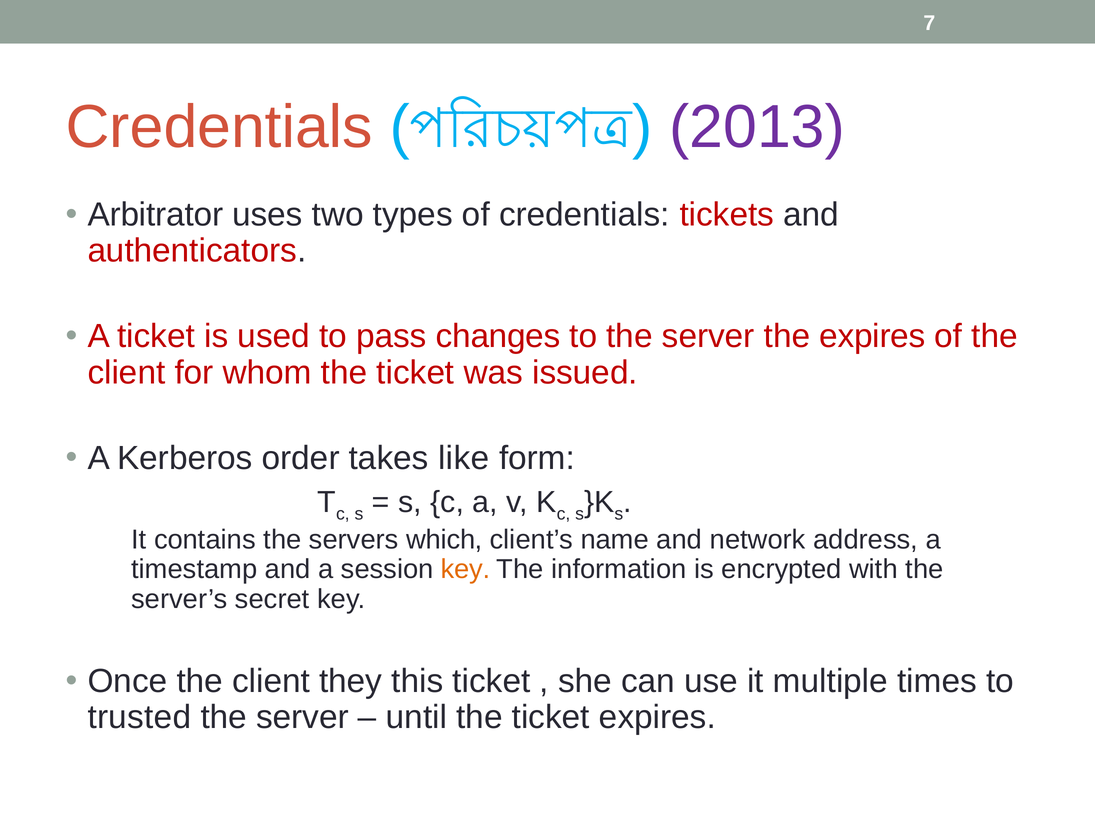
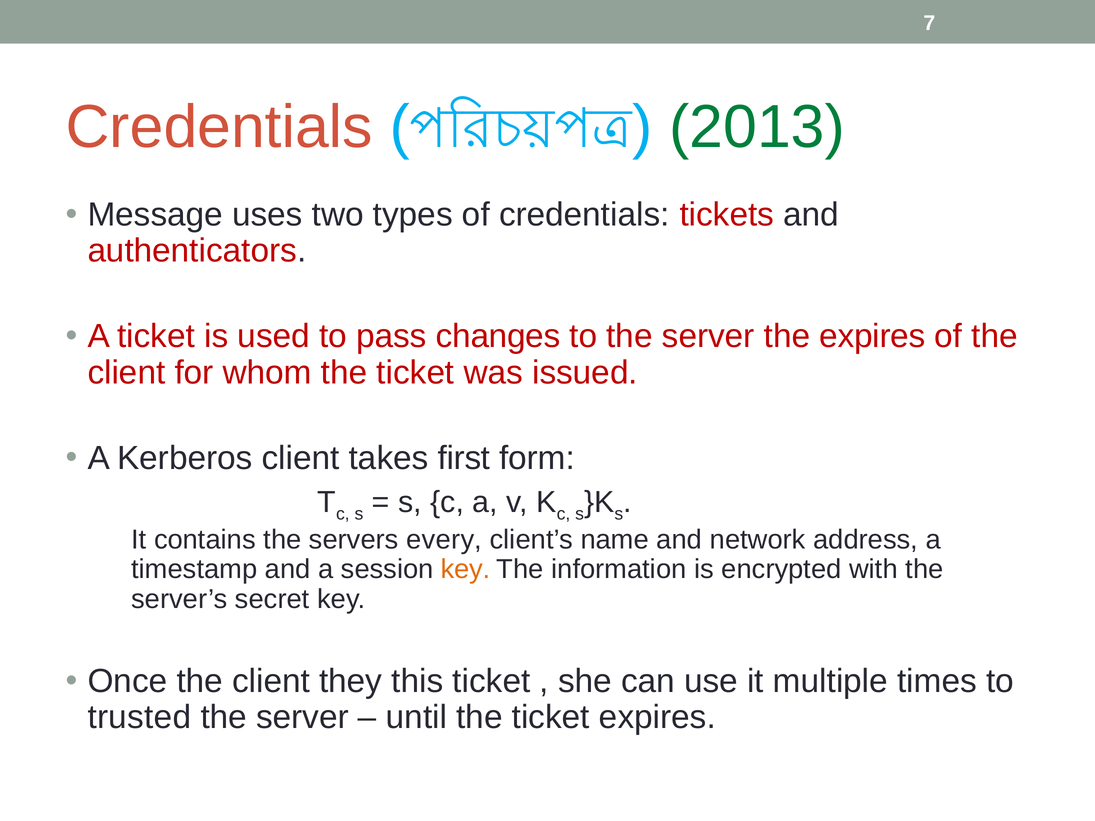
2013 colour: purple -> green
Arbitrator: Arbitrator -> Message
Kerberos order: order -> client
like: like -> first
which: which -> every
